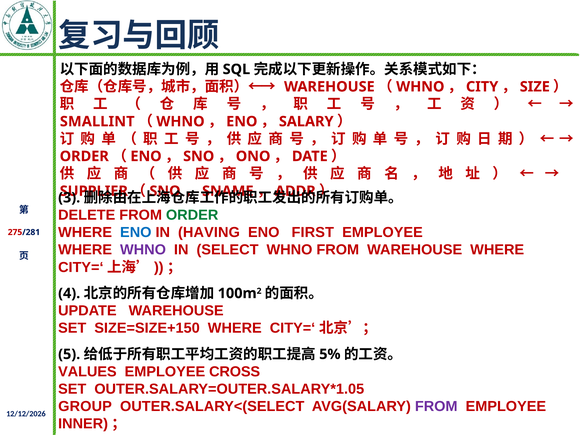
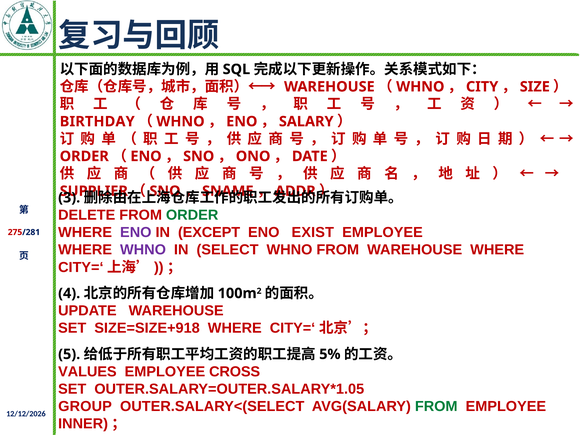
SMALLINT: SMALLINT -> BIRTHDAY
ENO at (136, 232) colour: blue -> purple
HAVING: HAVING -> EXCEPT
FIRST: FIRST -> EXIST
SIZE=SIZE+150: SIZE=SIZE+150 -> SIZE=SIZE+918
FROM at (436, 406) colour: purple -> green
